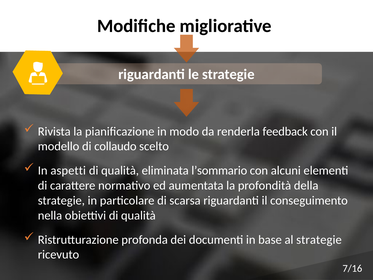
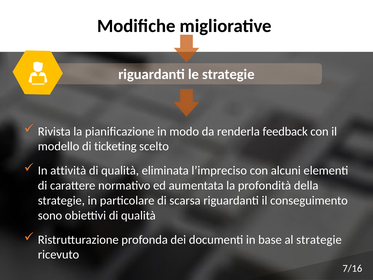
collaudo: collaudo -> ticketing
aspetti: aspetti -> attività
l’sommario: l’sommario -> l’impreciso
nella: nella -> sono
